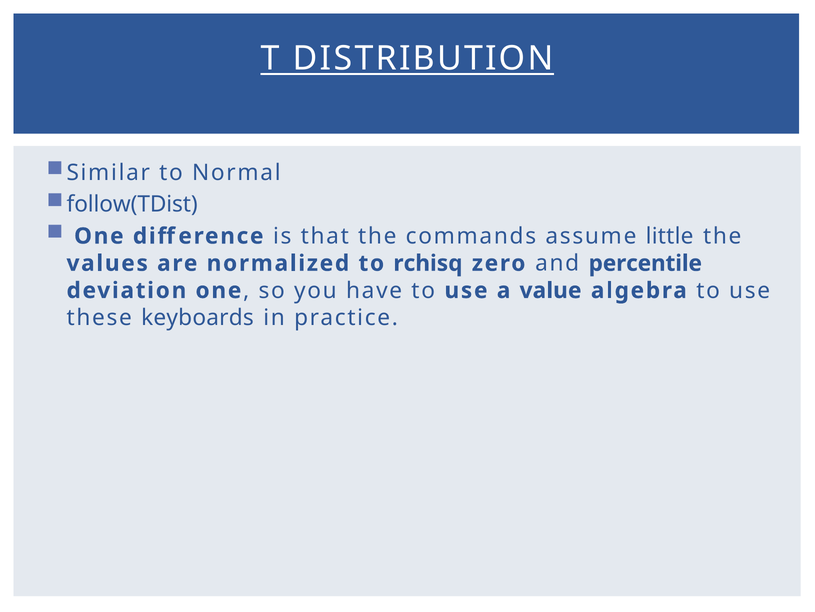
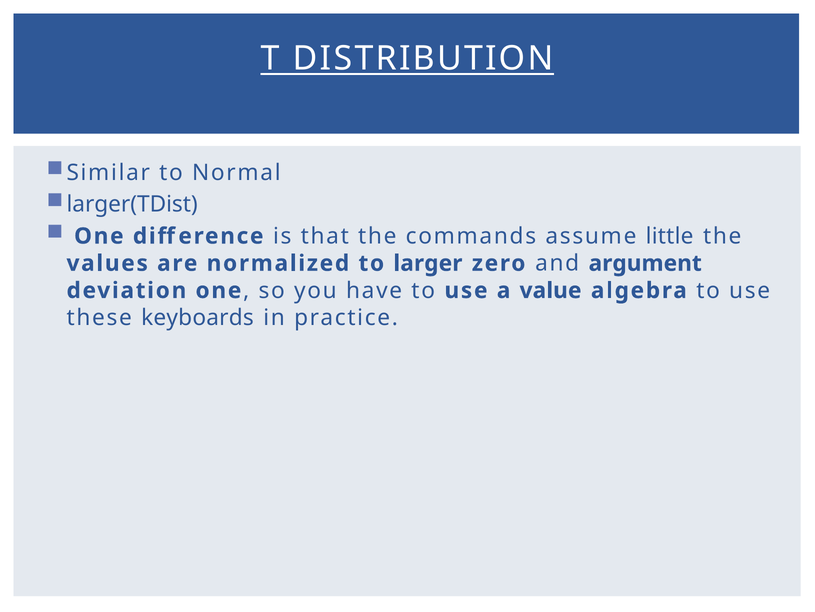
follow(TDist: follow(TDist -> larger(TDist
rchisq: rchisq -> larger
percentile: percentile -> argument
